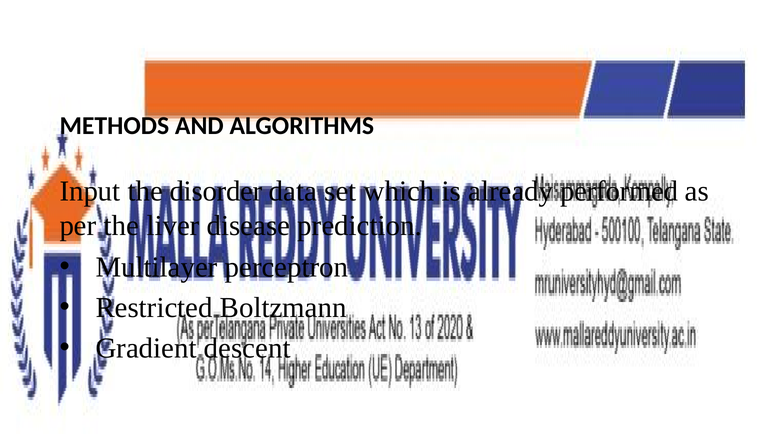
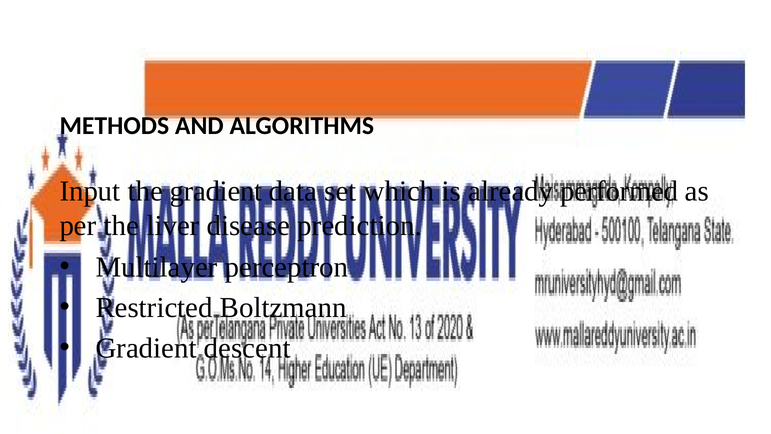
the disorder: disorder -> gradient
